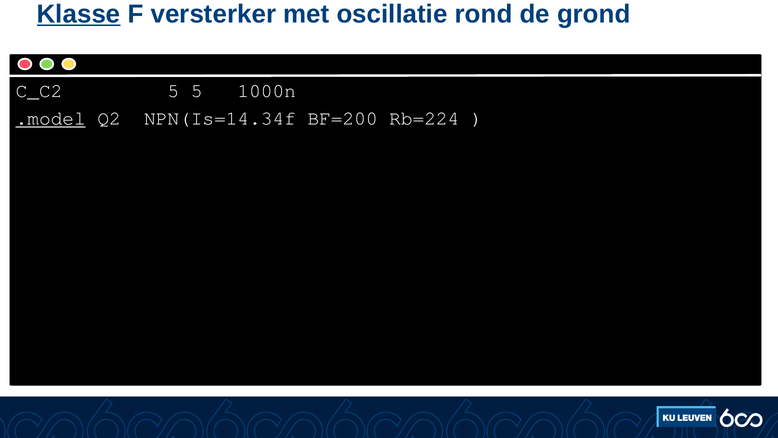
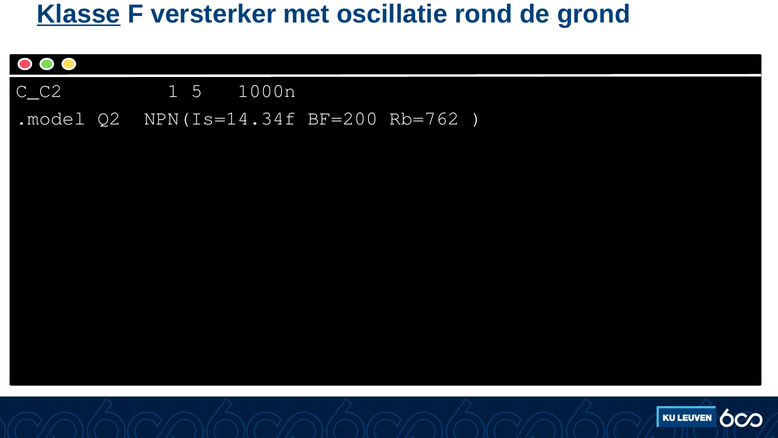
C_C2 5: 5 -> 1
.model underline: present -> none
Rb=224: Rb=224 -> Rb=762
